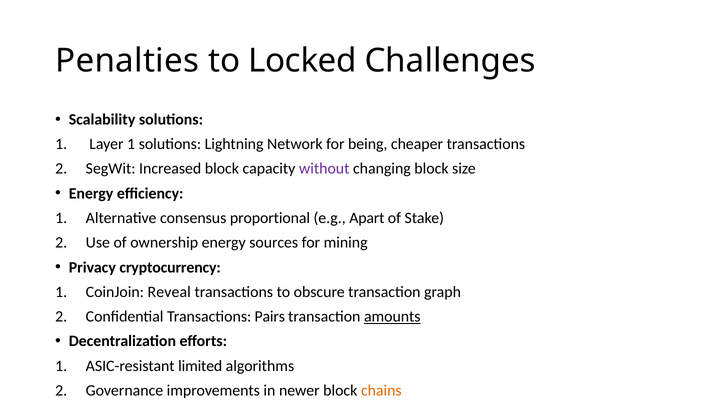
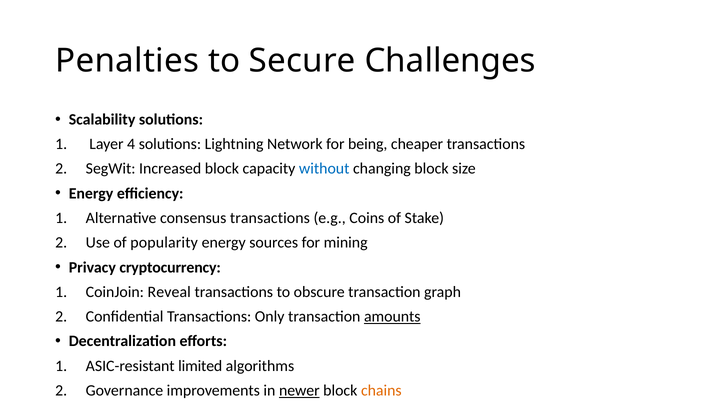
Locked: Locked -> Secure
Layer 1: 1 -> 4
without colour: purple -> blue
consensus proportional: proportional -> transactions
Apart: Apart -> Coins
ownership: ownership -> popularity
Pairs: Pairs -> Only
newer underline: none -> present
